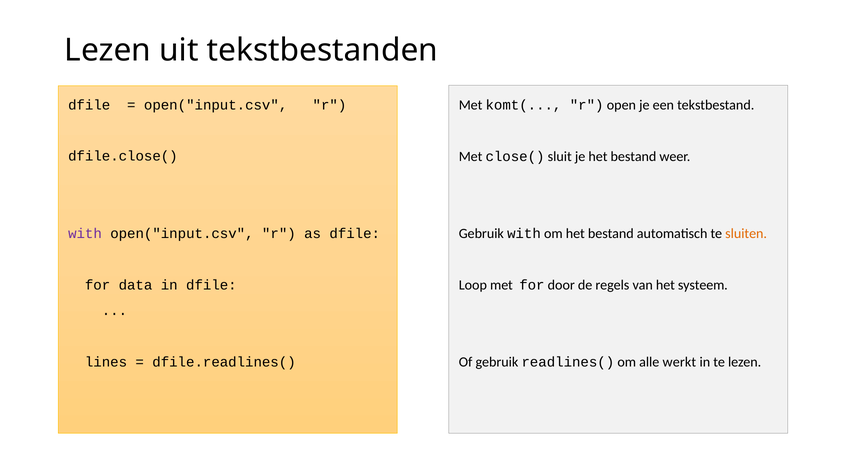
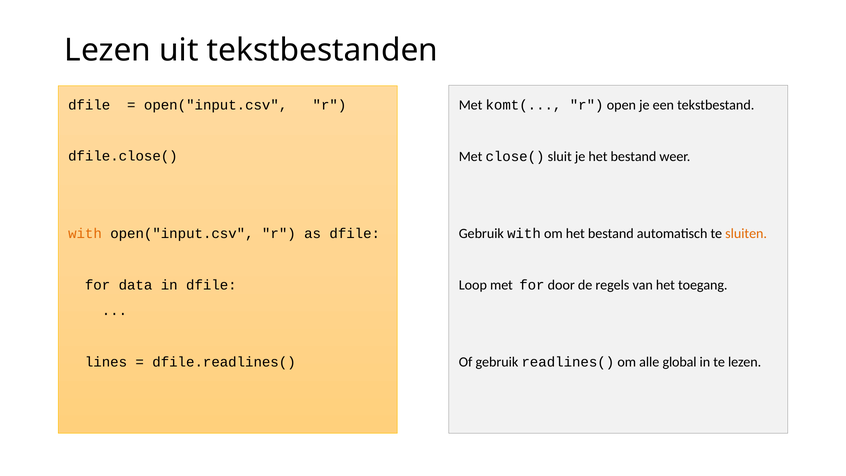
with at (85, 233) colour: purple -> orange
systeem: systeem -> toegang
werkt: werkt -> global
